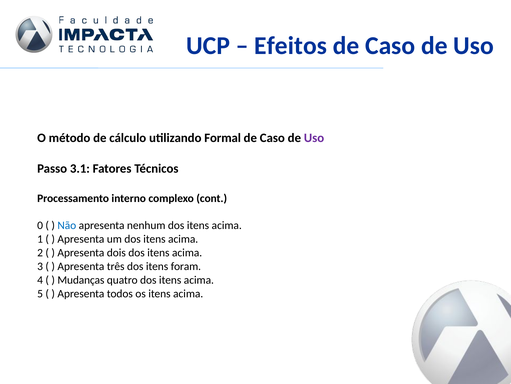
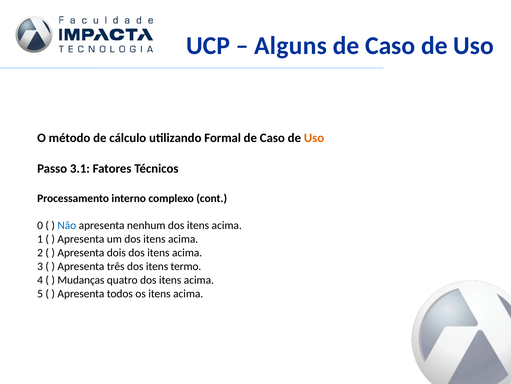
Efeitos: Efeitos -> Alguns
Uso at (314, 138) colour: purple -> orange
foram: foram -> termo
